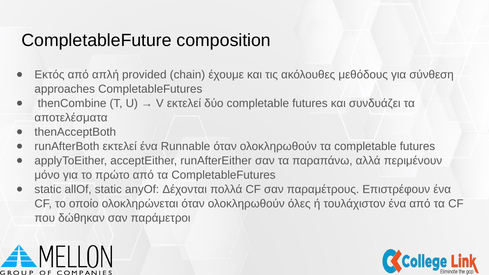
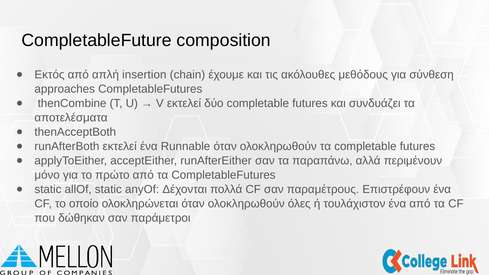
provided: provided -> insertion
